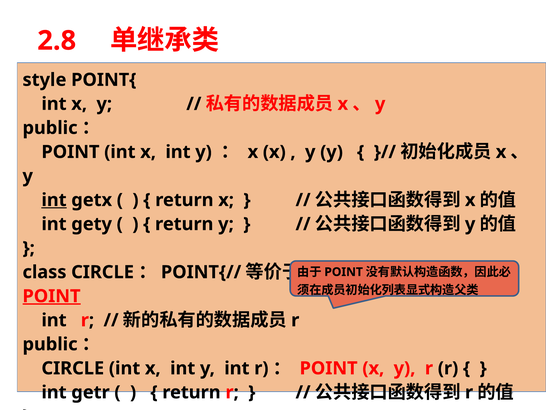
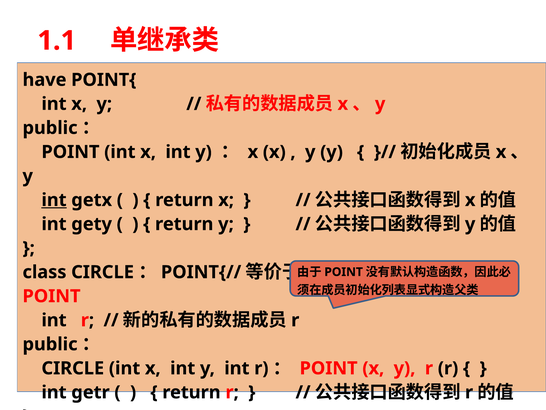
2.8: 2.8 -> 1.1
style: style -> have
POINT at (52, 296) underline: present -> none
